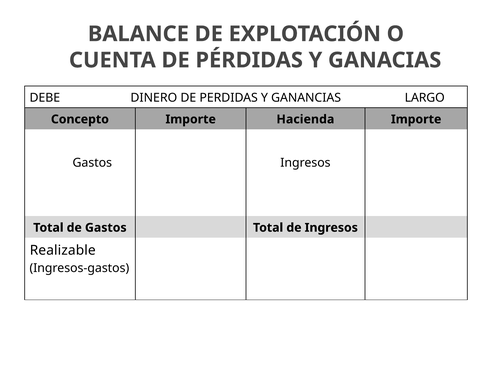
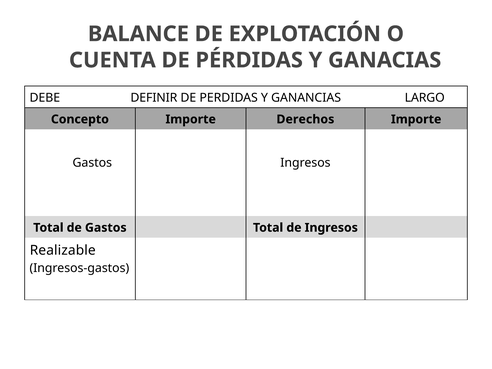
DINERO: DINERO -> DEFINIR
Hacienda: Hacienda -> Derechos
